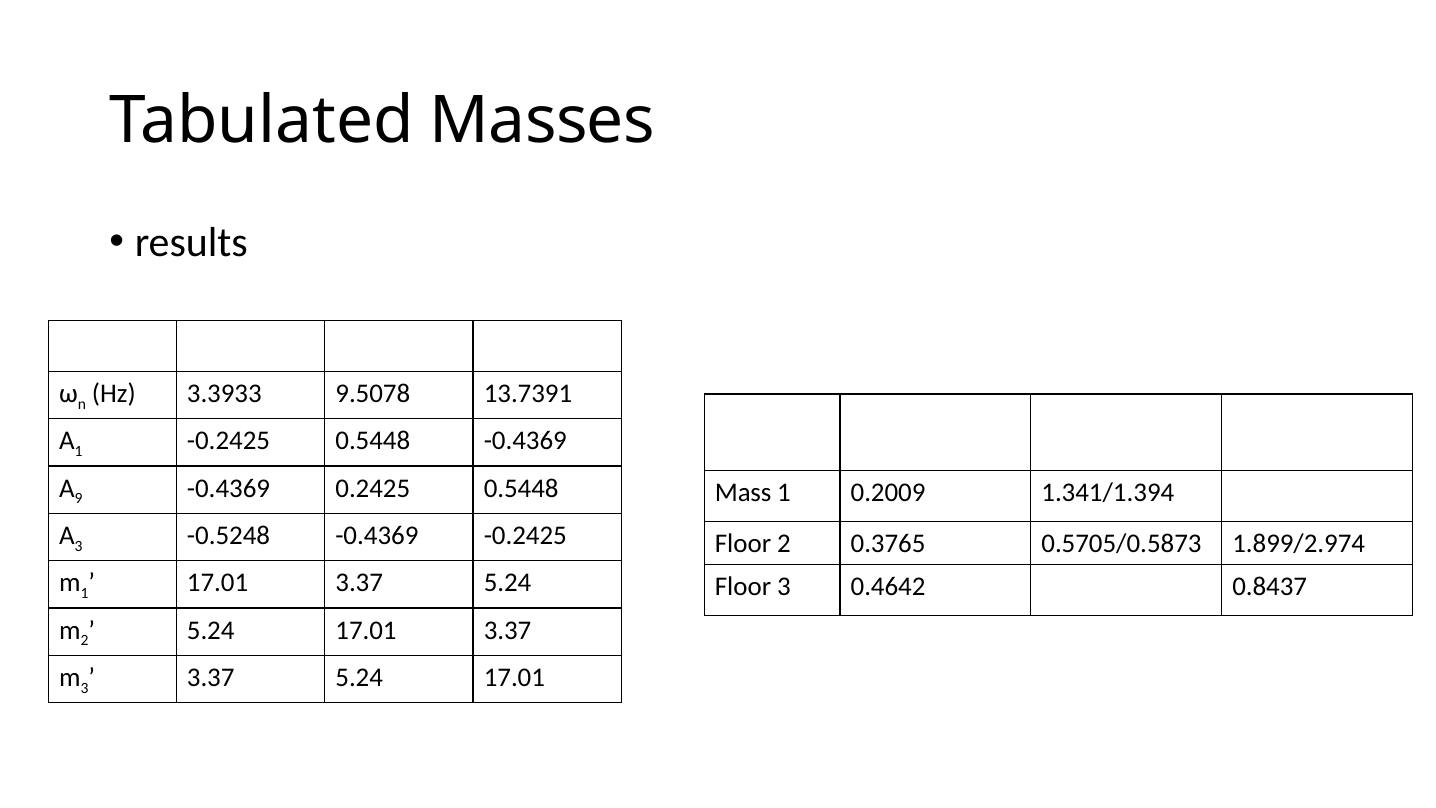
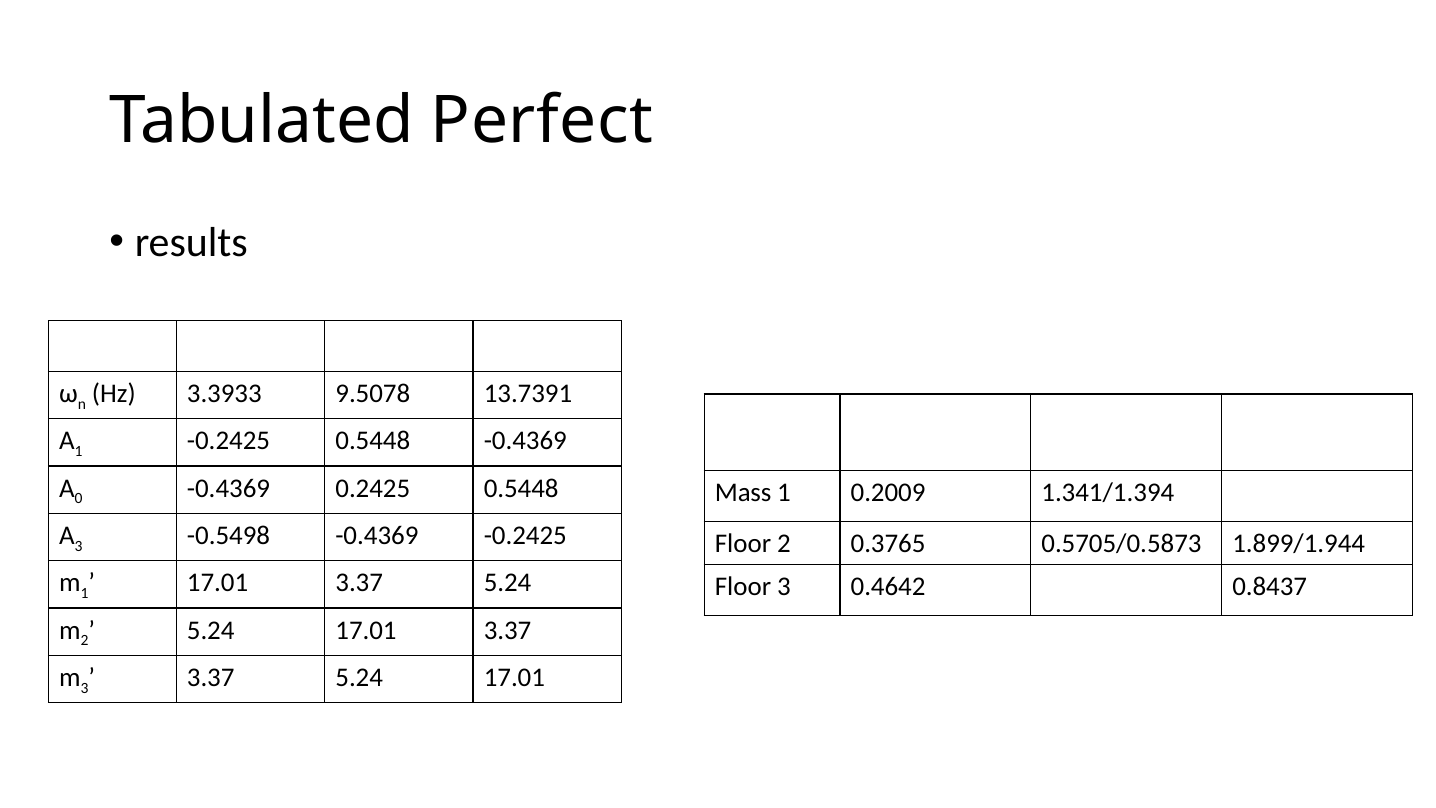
Masses: Masses -> Perfect
9: 9 -> 0
-0.5248: -0.5248 -> -0.5498
1.899/2.974: 1.899/2.974 -> 1.899/1.944
